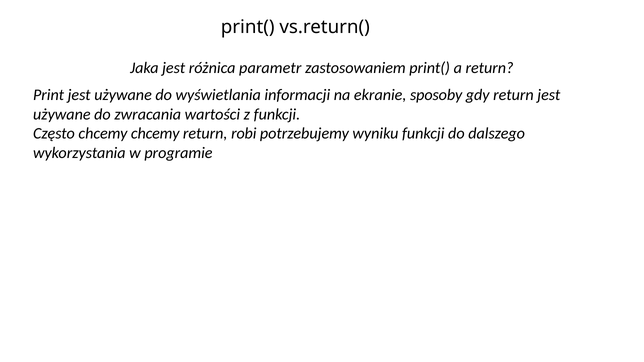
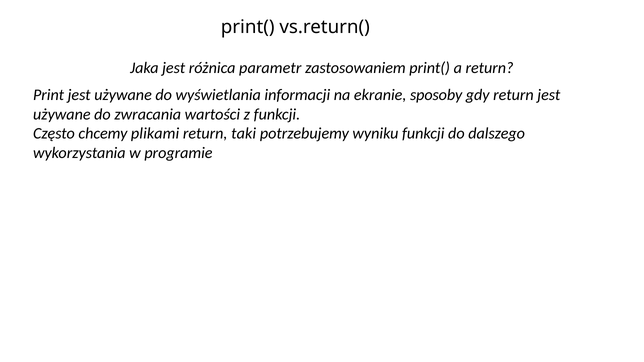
chcemy chcemy: chcemy -> plikami
robi: robi -> taki
